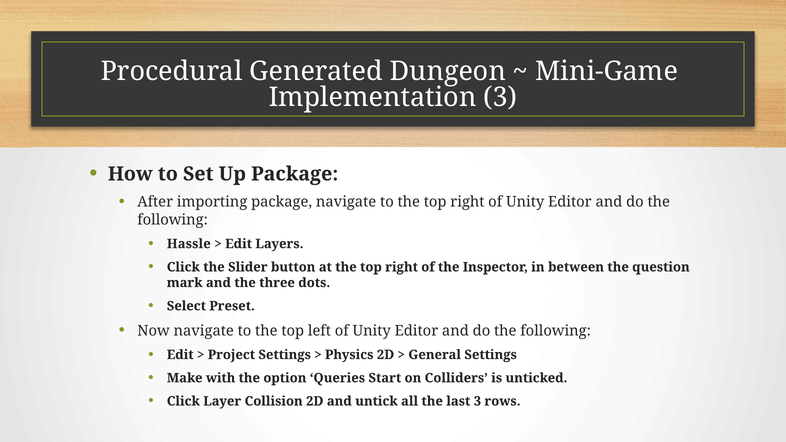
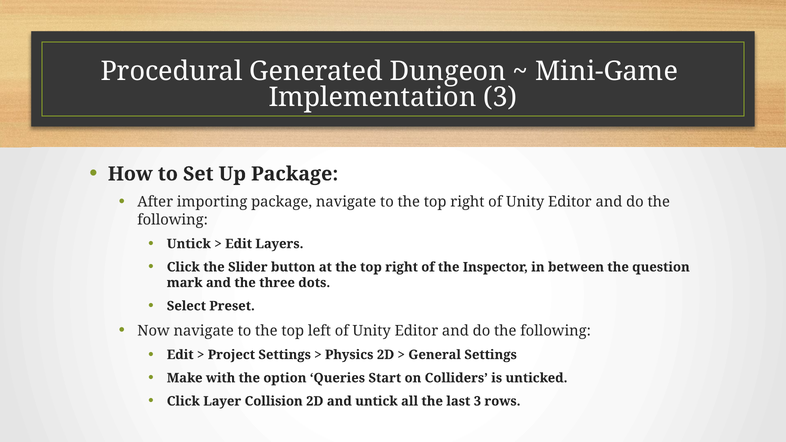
Hassle at (189, 244): Hassle -> Untick
